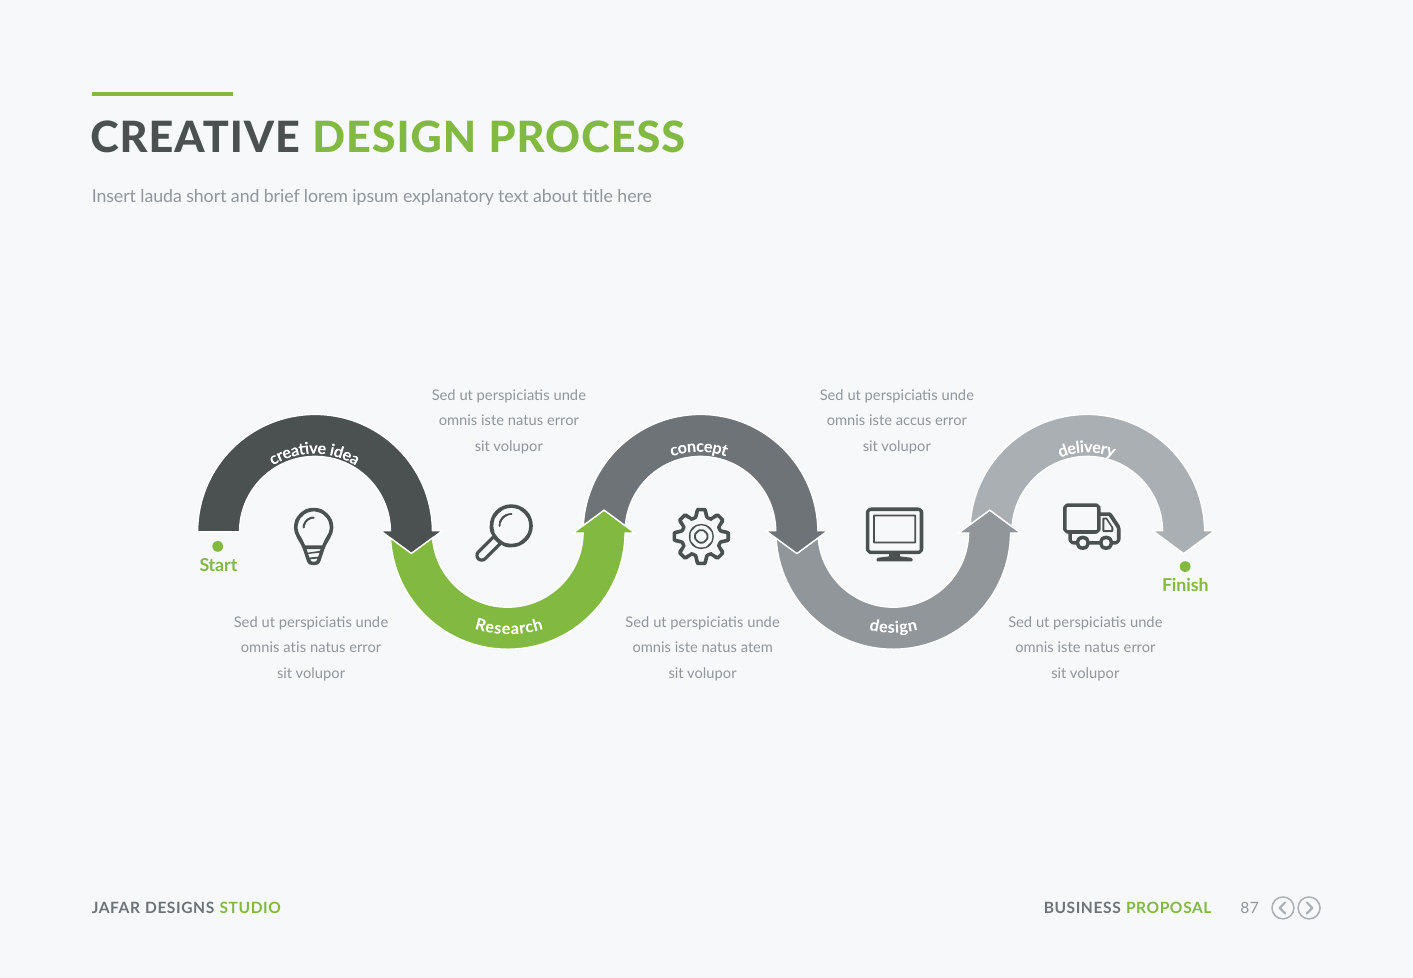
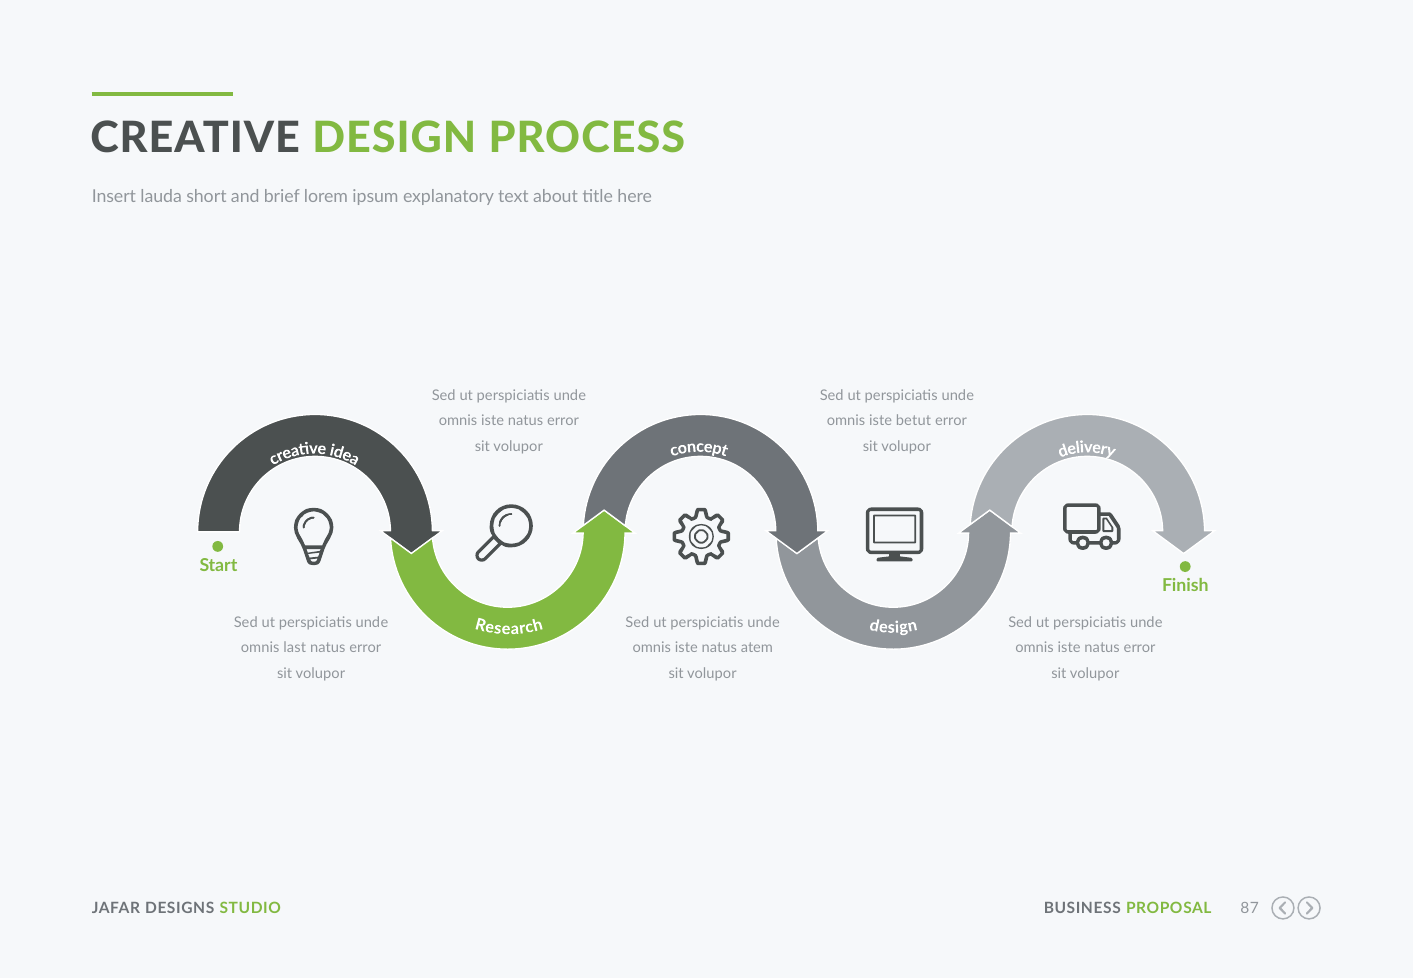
accus: accus -> betut
atis: atis -> last
